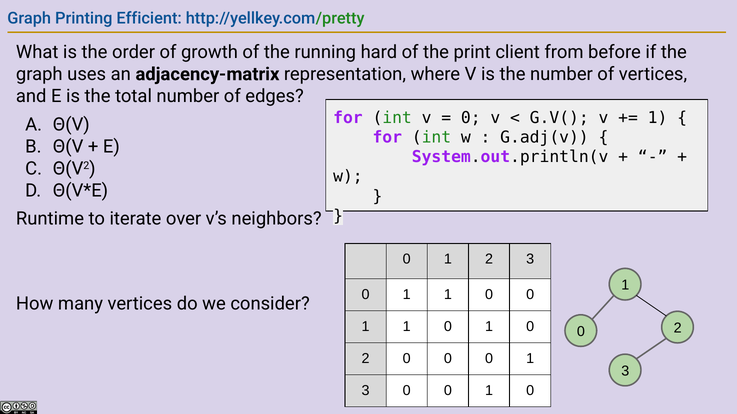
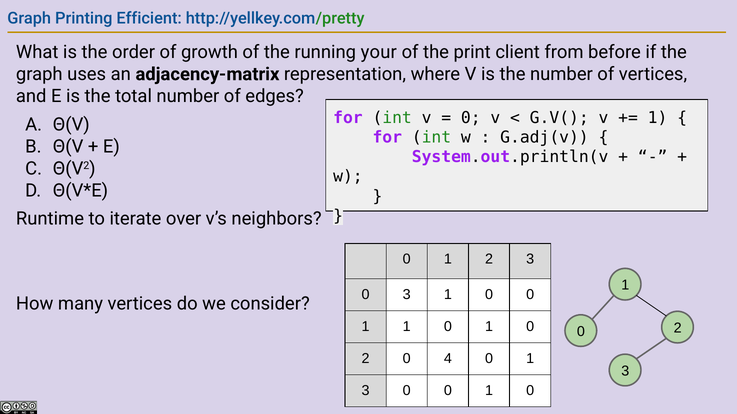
hard: hard -> your
1 at (407, 295): 1 -> 3
2 0 0: 0 -> 4
